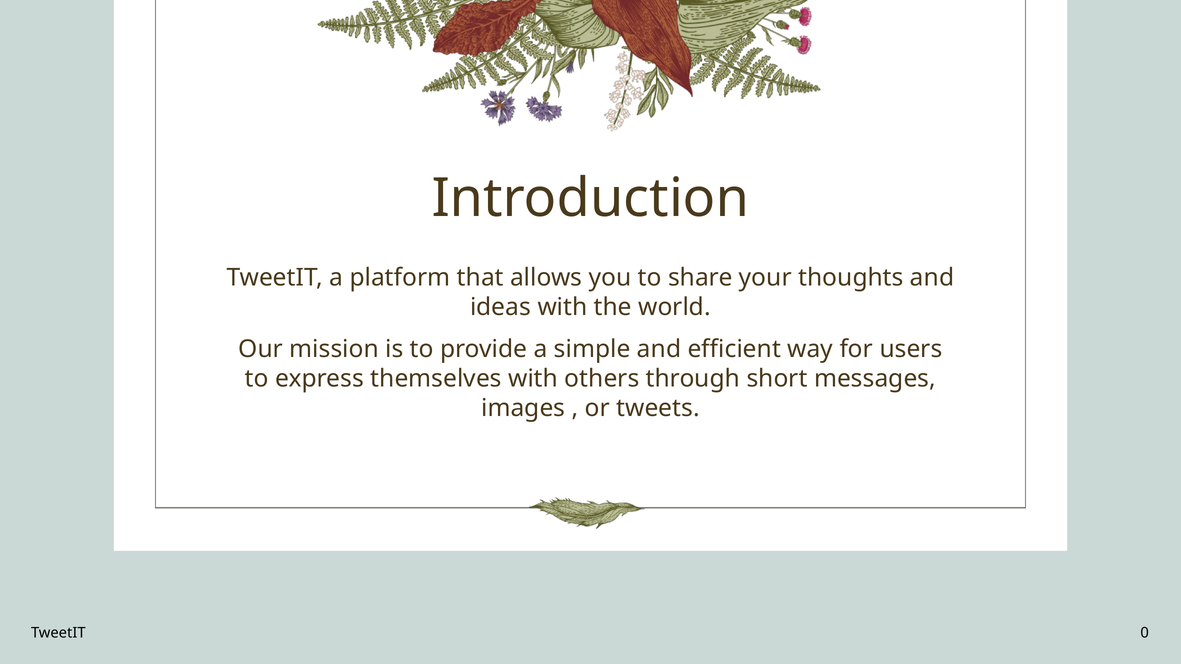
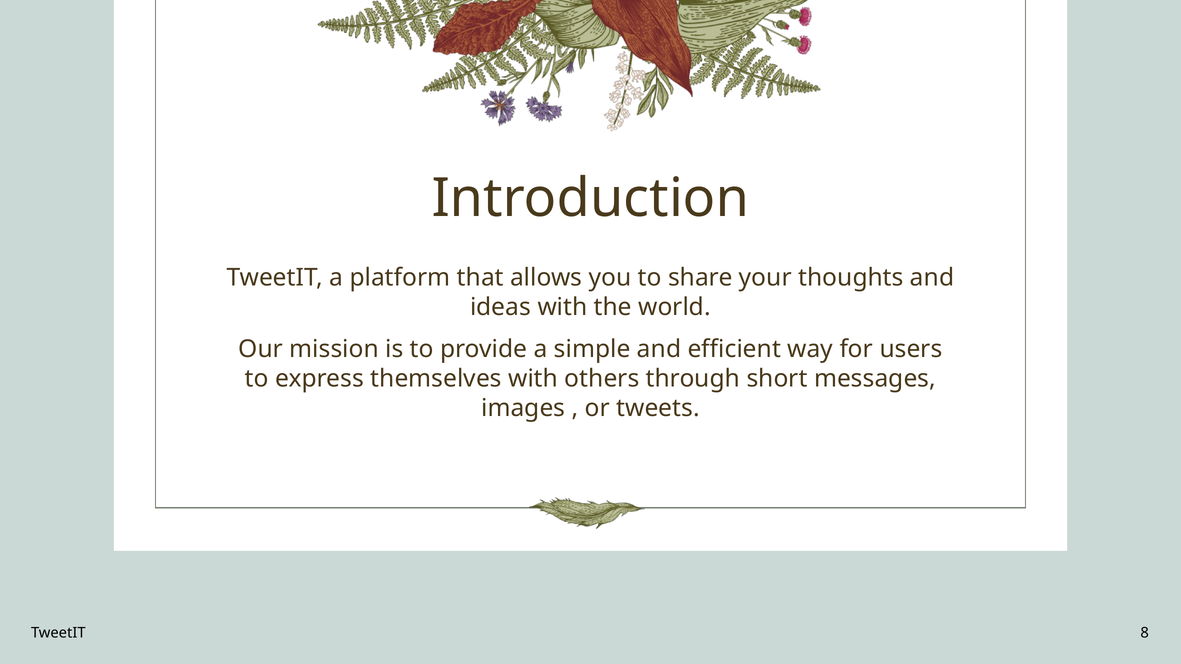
0: 0 -> 8
